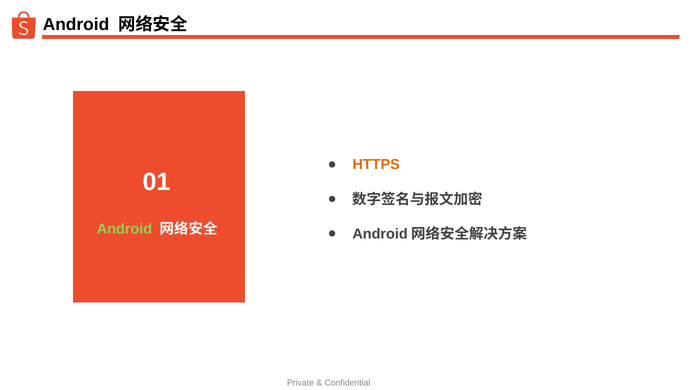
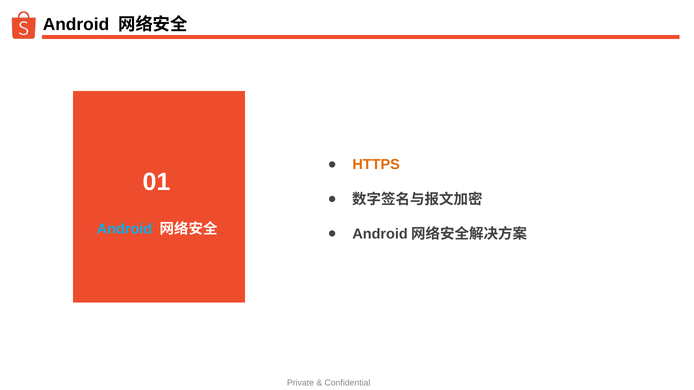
Android at (125, 229) colour: light green -> light blue
